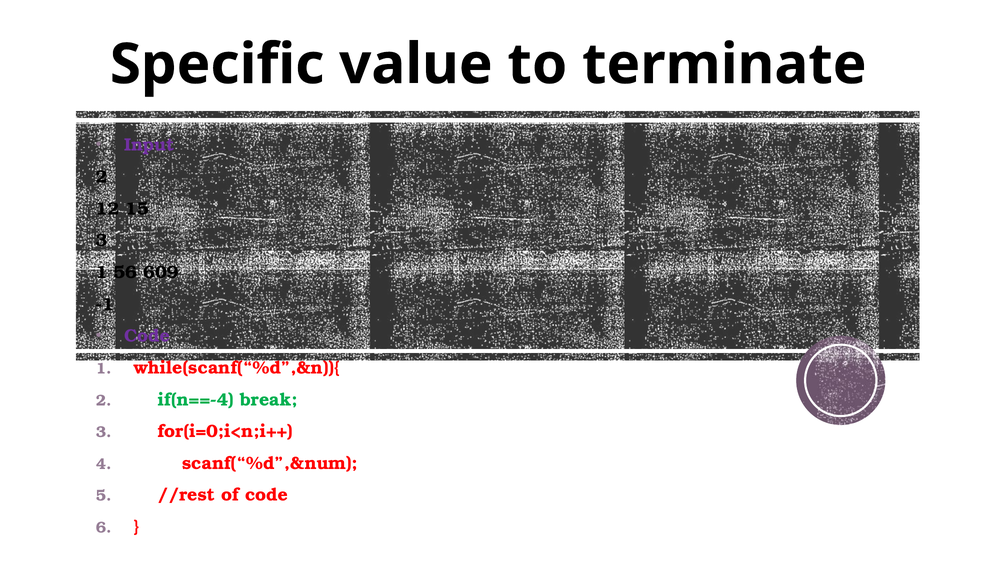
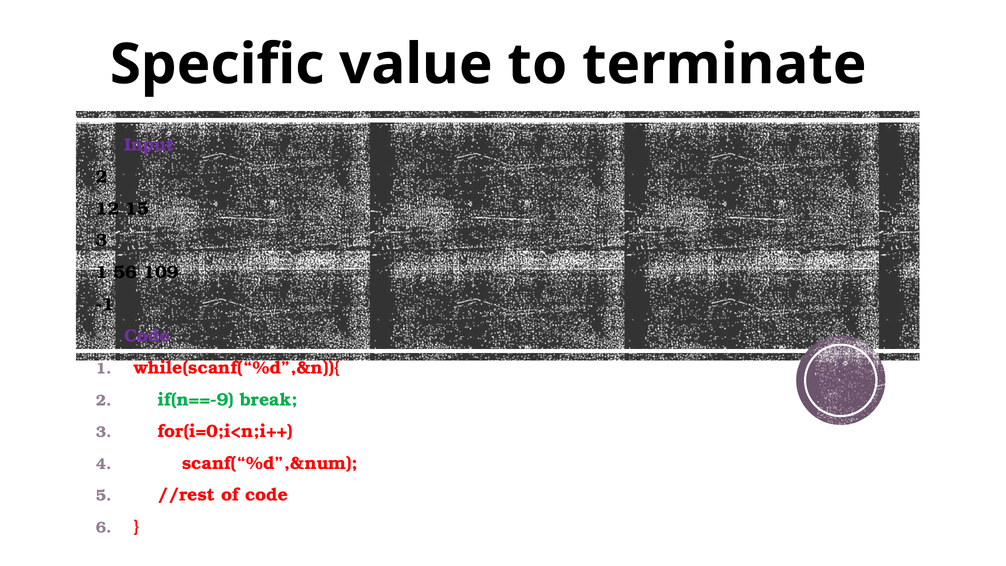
609: 609 -> 109
if(n==-4: if(n==-4 -> if(n==-9
